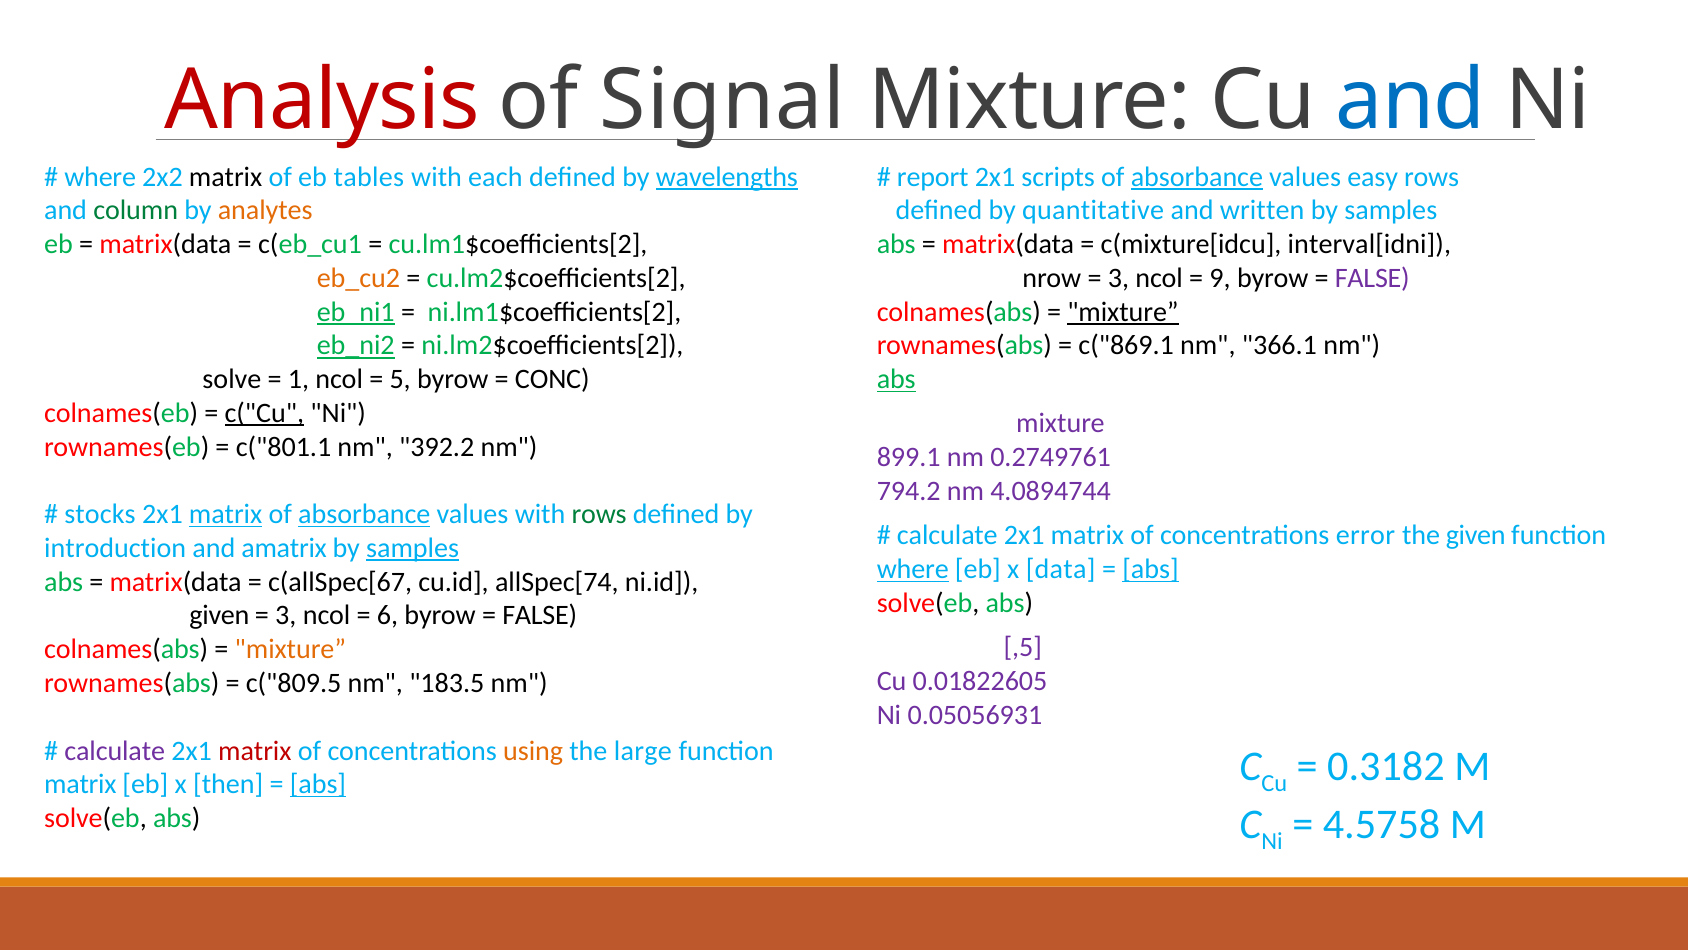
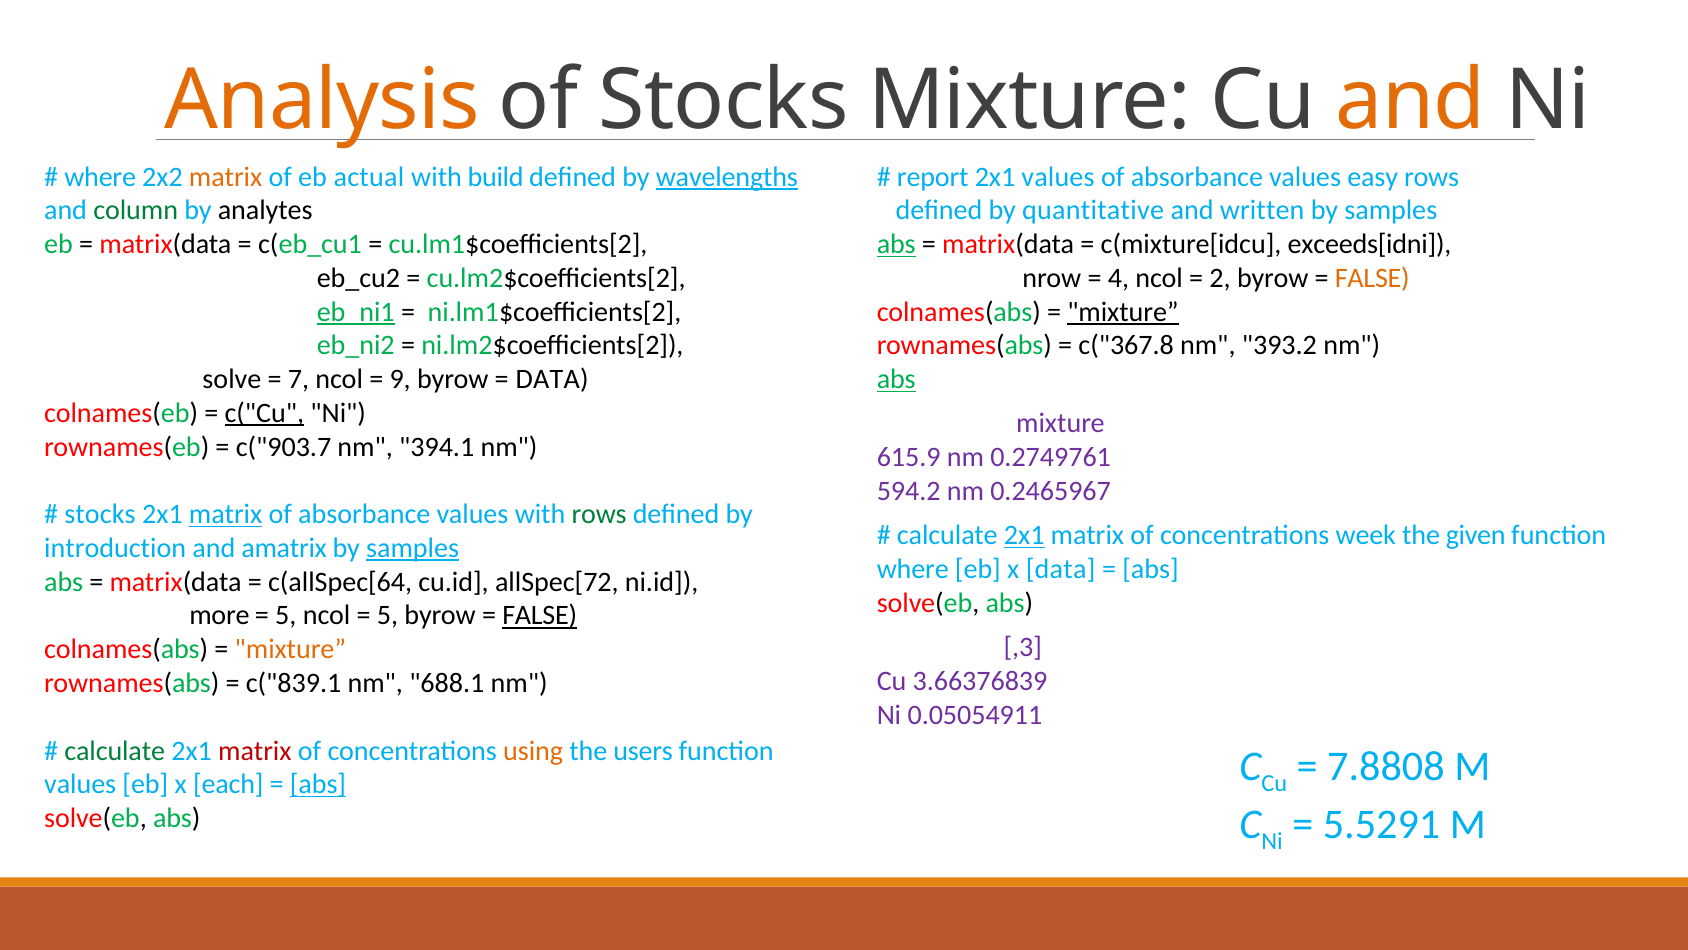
Analysis colour: red -> orange
of Signal: Signal -> Stocks
and at (1411, 101) colour: blue -> orange
matrix at (226, 177) colour: black -> orange
tables: tables -> actual
each: each -> build
2x1 scripts: scripts -> values
absorbance at (1197, 177) underline: present -> none
analytes colour: orange -> black
abs at (896, 244) underline: none -> present
interval[idni: interval[idni -> exceeds[idni
eb_cu2 colour: orange -> black
3 at (1118, 278): 3 -> 4
9: 9 -> 2
FALSE at (1372, 278) colour: purple -> orange
eb_ni2 underline: present -> none
c("869.1: c("869.1 -> c("367.8
366.1: 366.1 -> 393.2
1: 1 -> 7
5: 5 -> 9
CONC at (552, 379): CONC -> DATA
c("801.1: c("801.1 -> c("903.7
392.2: 392.2 -> 394.1
899.1: 899.1 -> 615.9
794.2: 794.2 -> 594.2
4.0894744: 4.0894744 -> 0.2465967
absorbance at (364, 514) underline: present -> none
2x1 at (1024, 535) underline: none -> present
error: error -> week
where at (913, 569) underline: present -> none
abs at (1151, 569) underline: present -> none
c(allSpec[67: c(allSpec[67 -> c(allSpec[64
allSpec[74: allSpec[74 -> allSpec[72
given at (219, 615): given -> more
3 at (286, 615): 3 -> 5
6 at (387, 615): 6 -> 5
FALSE at (540, 615) underline: none -> present
,5: ,5 -> ,3
0.01822605: 0.01822605 -> 3.66376839
c("809.5: c("809.5 -> c("839.1
183.5: 183.5 -> 688.1
0.05056931: 0.05056931 -> 0.05054911
calculate at (115, 750) colour: purple -> green
large: large -> users
0.3182: 0.3182 -> 7.8808
matrix at (80, 784): matrix -> values
then: then -> each
4.5758: 4.5758 -> 5.5291
